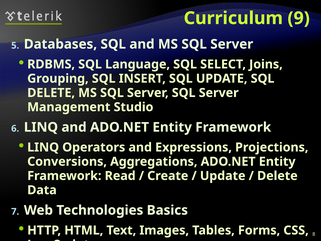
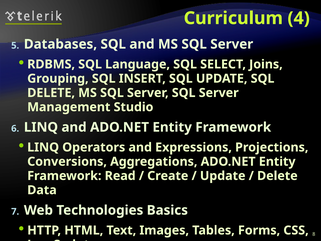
9: 9 -> 4
